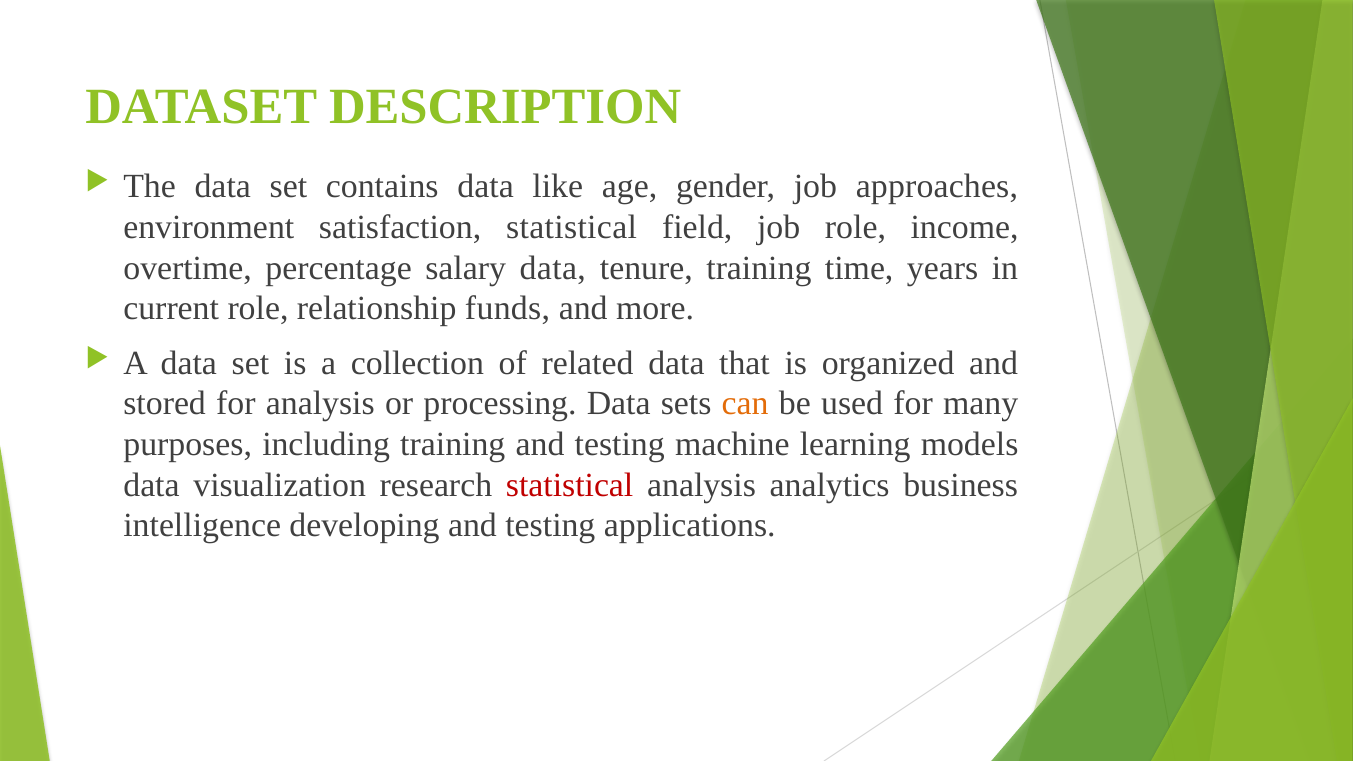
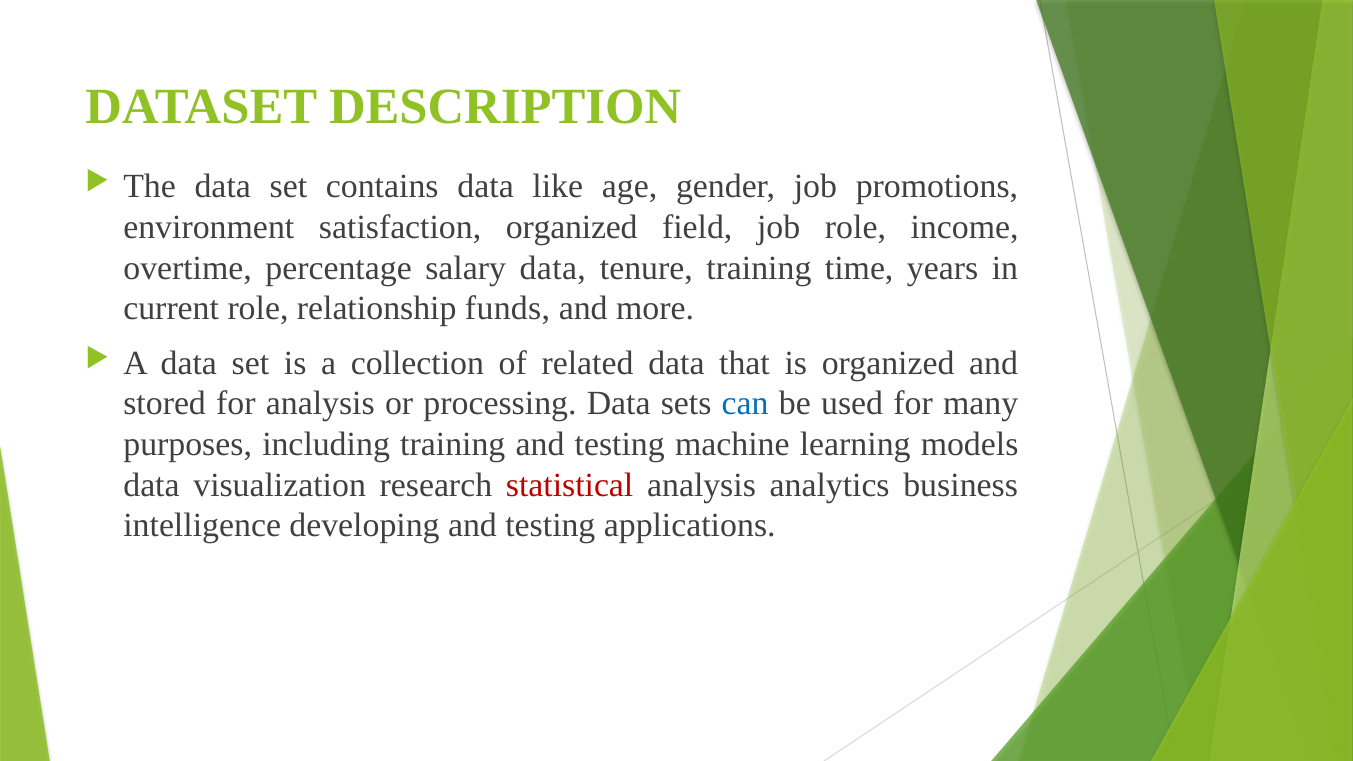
approaches: approaches -> promotions
satisfaction statistical: statistical -> organized
can colour: orange -> blue
